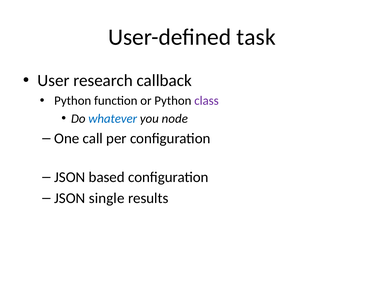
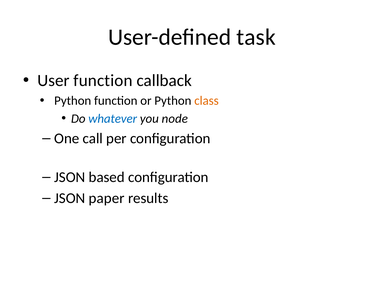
User research: research -> function
class colour: purple -> orange
single: single -> paper
